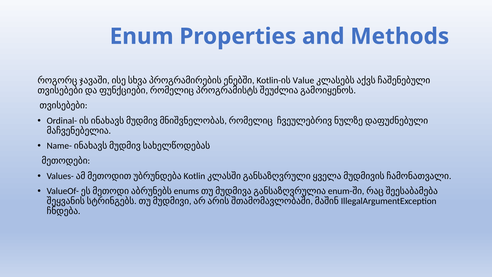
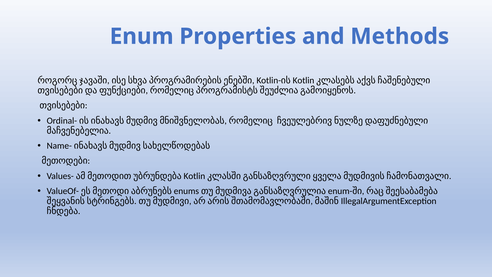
Value at (303, 80): Value -> Kotlin
